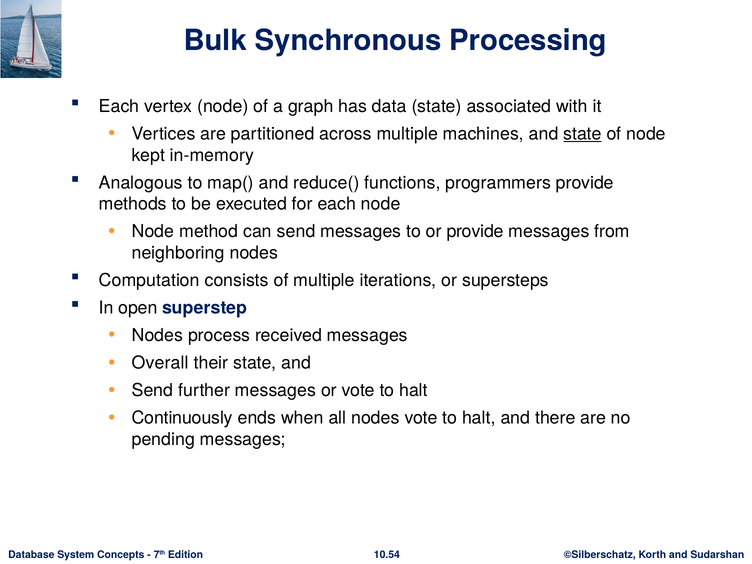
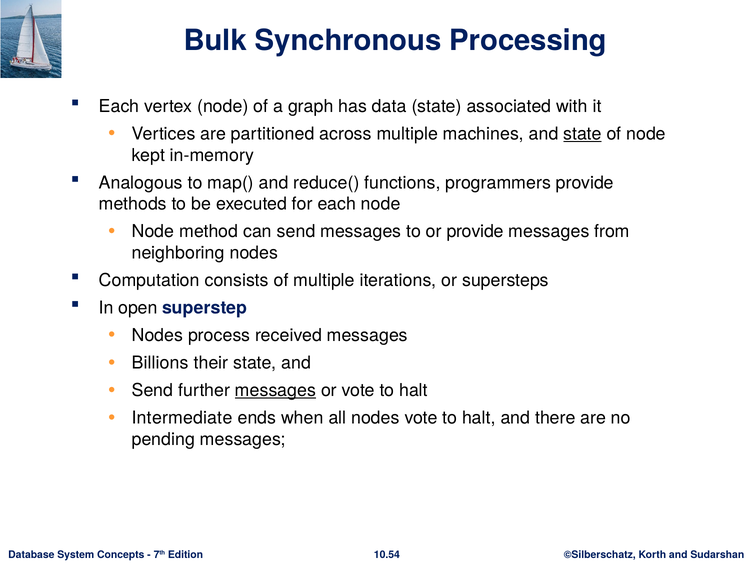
Overall: Overall -> Billions
messages at (275, 391) underline: none -> present
Continuously: Continuously -> Intermediate
